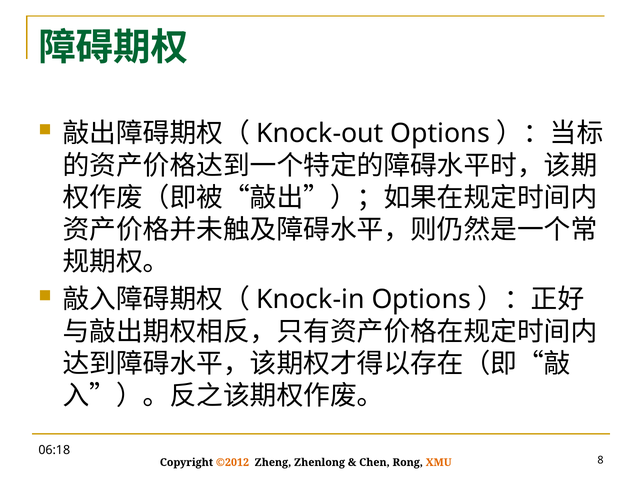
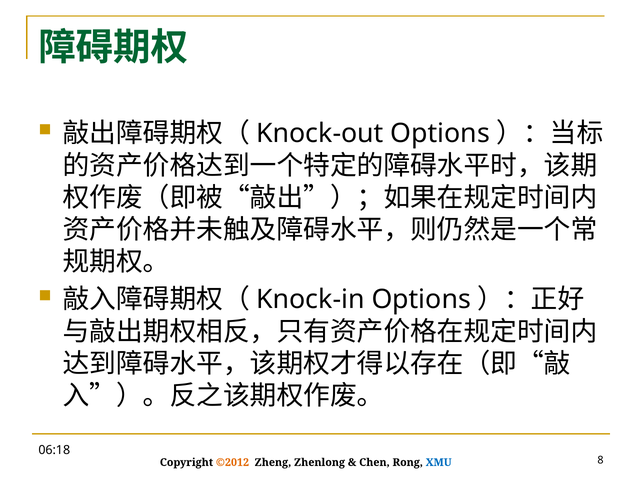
XMU colour: orange -> blue
